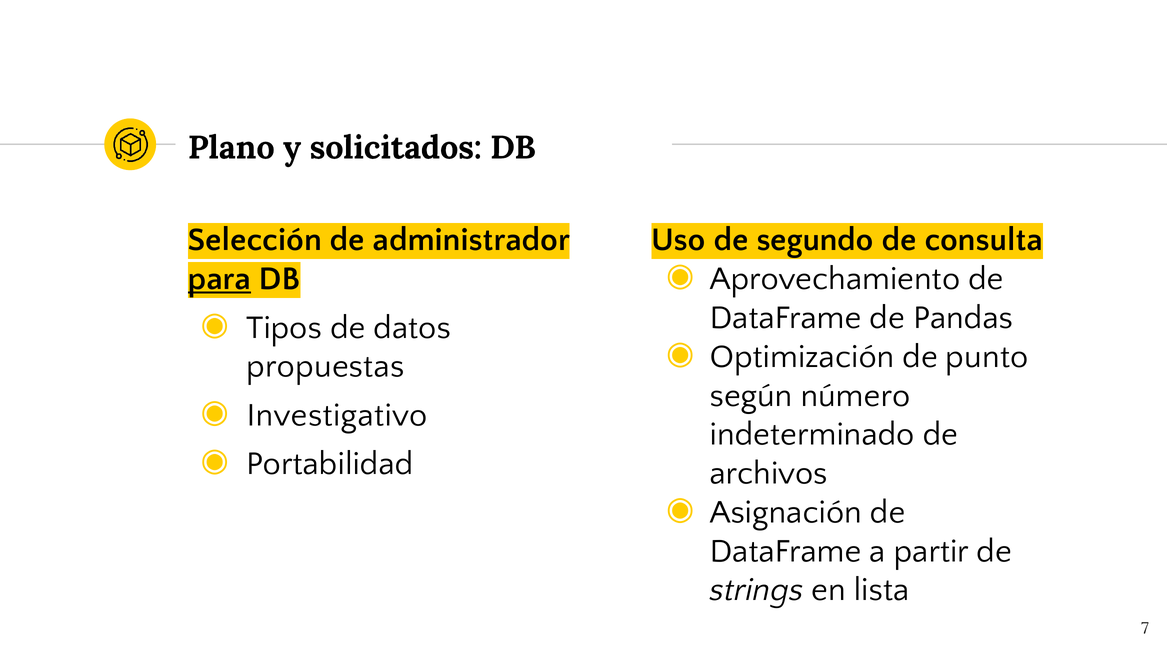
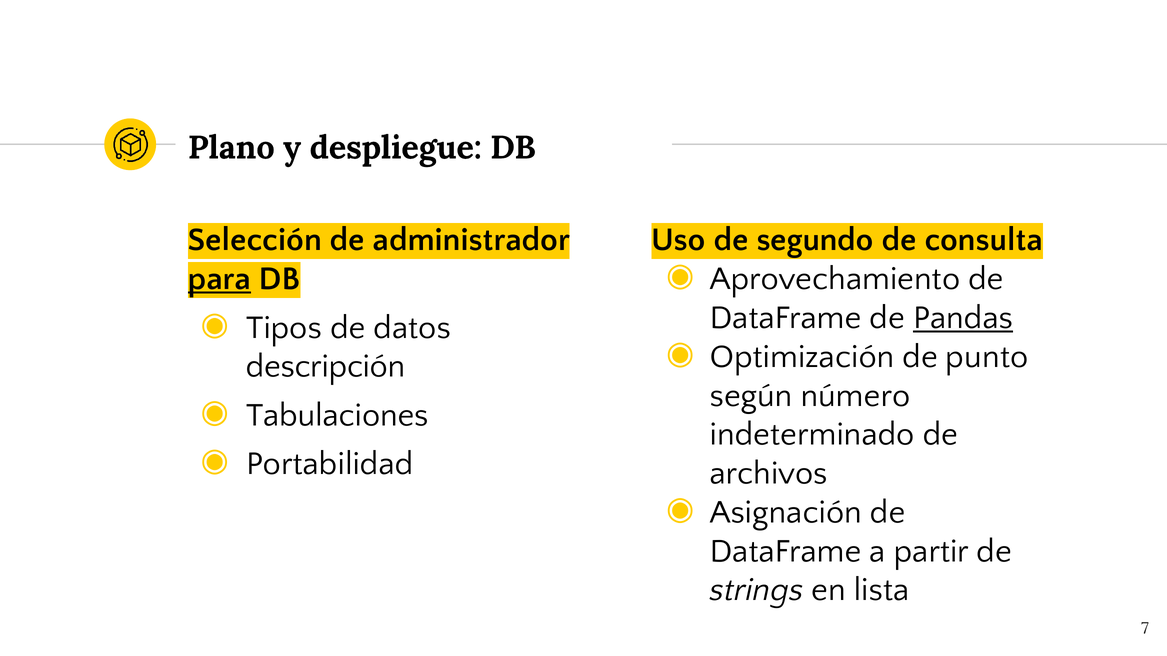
solicitados: solicitados -> despliegue
Pandas underline: none -> present
propuestas: propuestas -> descripción
Investigativo: Investigativo -> Tabulaciones
